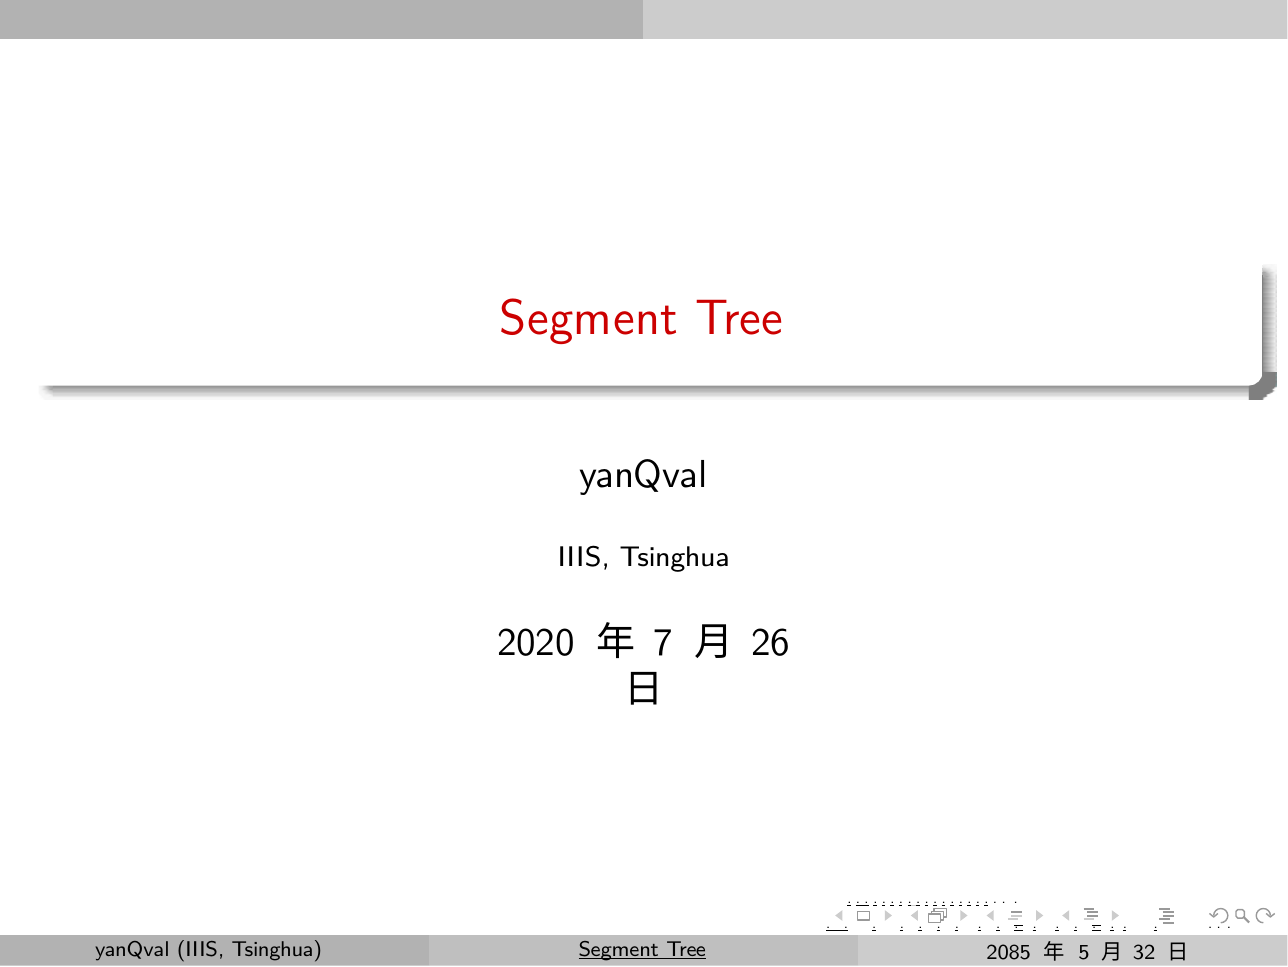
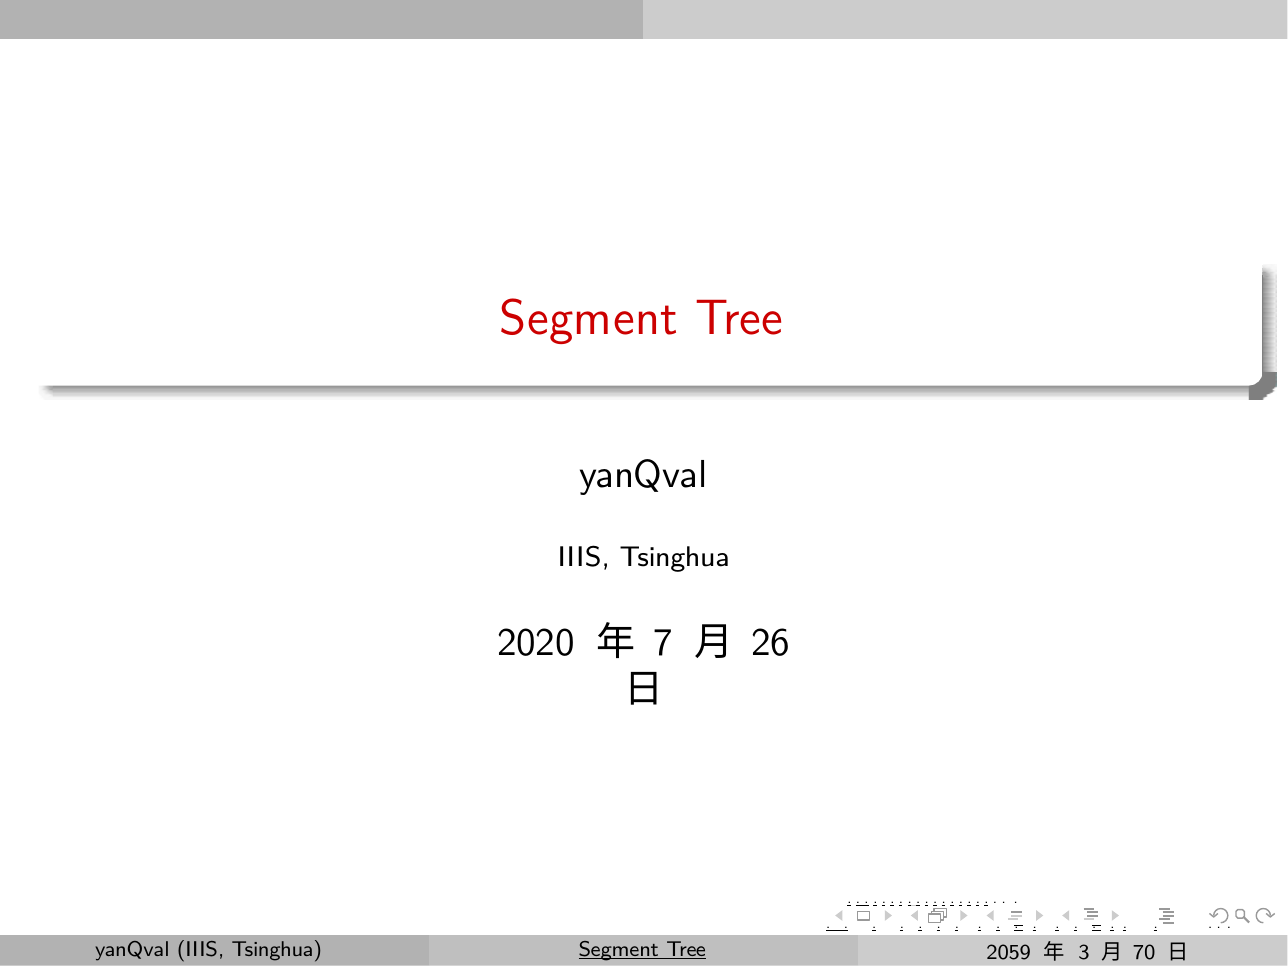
2085: 2085 -> 2059
5: 5 -> 3
32: 32 -> 70
